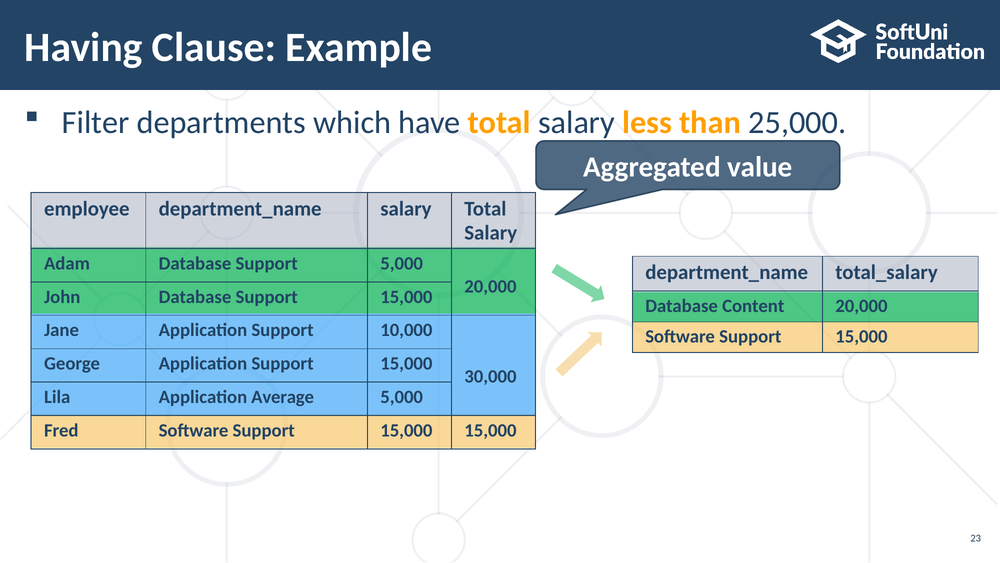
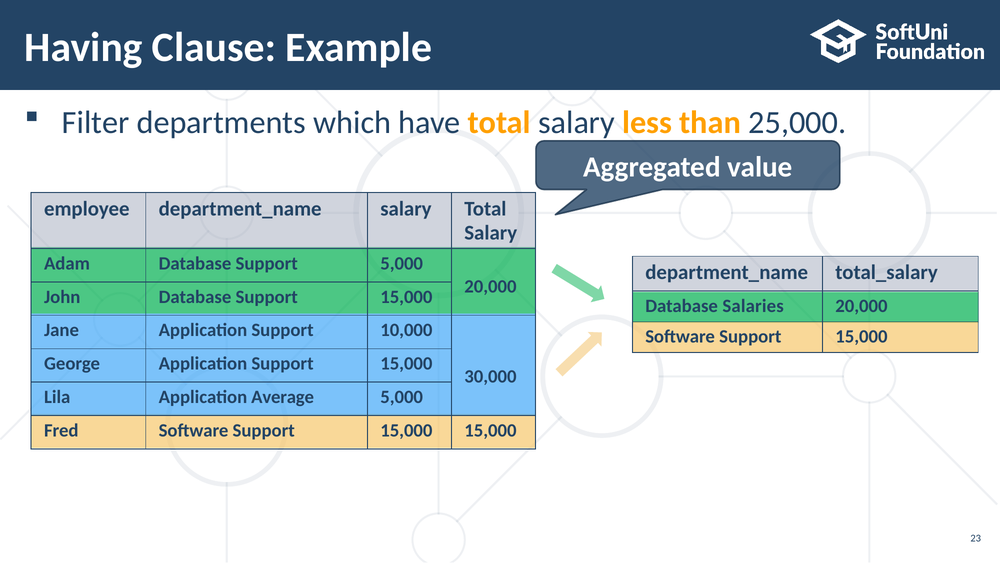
Content: Content -> Salaries
